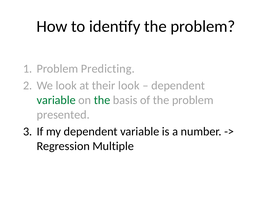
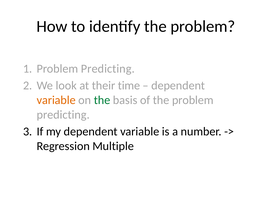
their look: look -> time
variable at (56, 100) colour: green -> orange
presented at (63, 115): presented -> predicting
